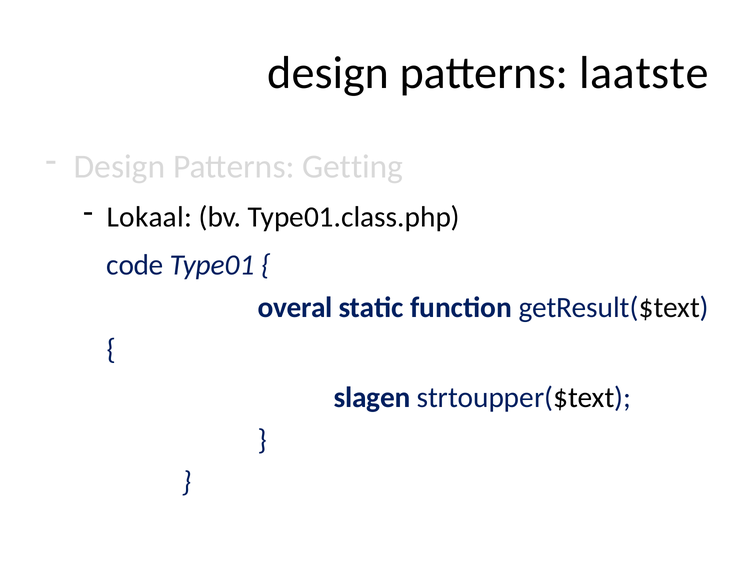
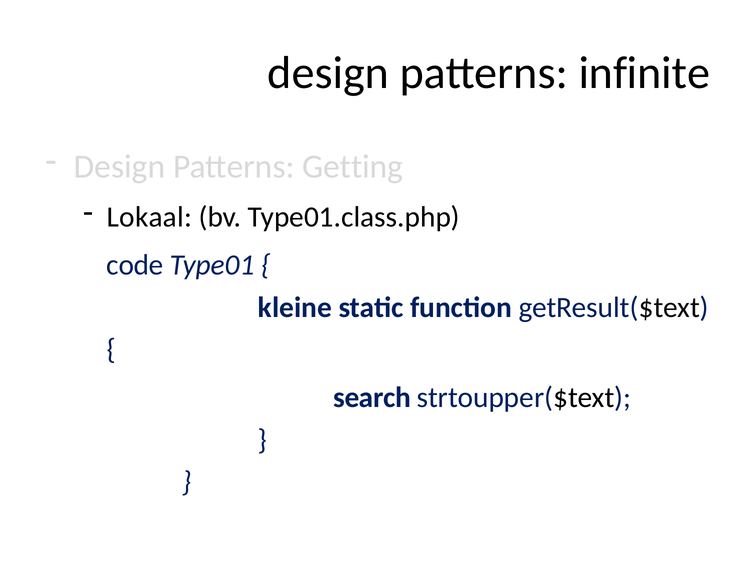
laatste: laatste -> infinite
overal: overal -> kleine
slagen: slagen -> search
